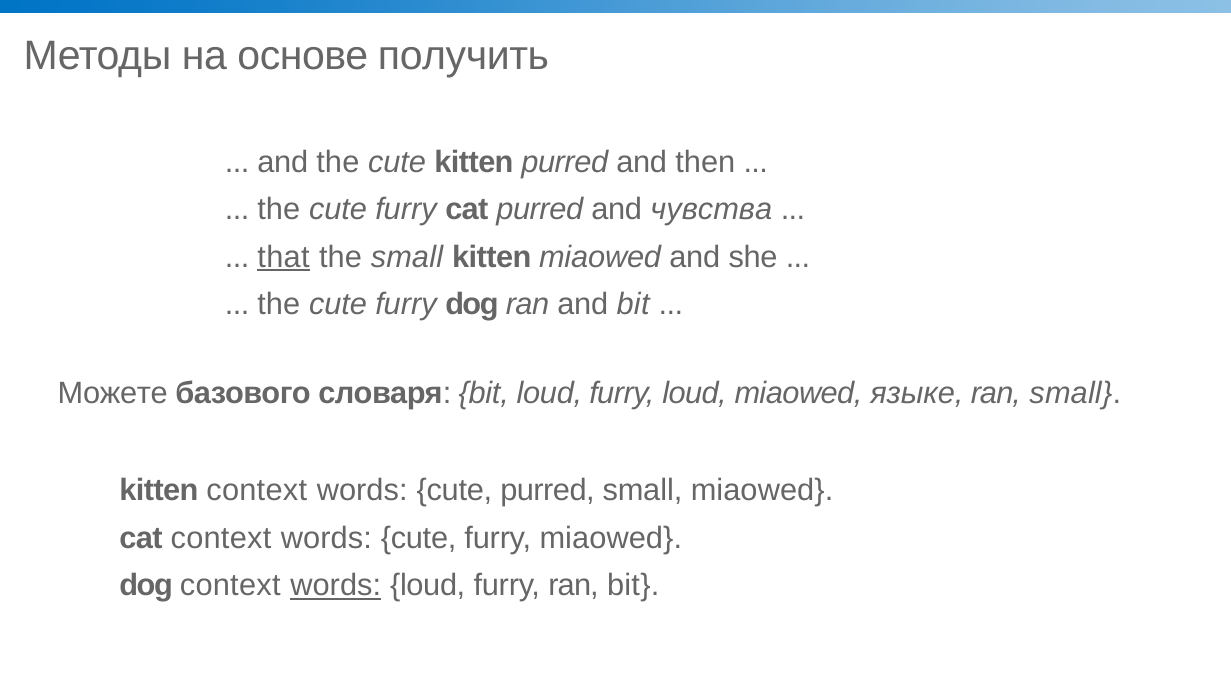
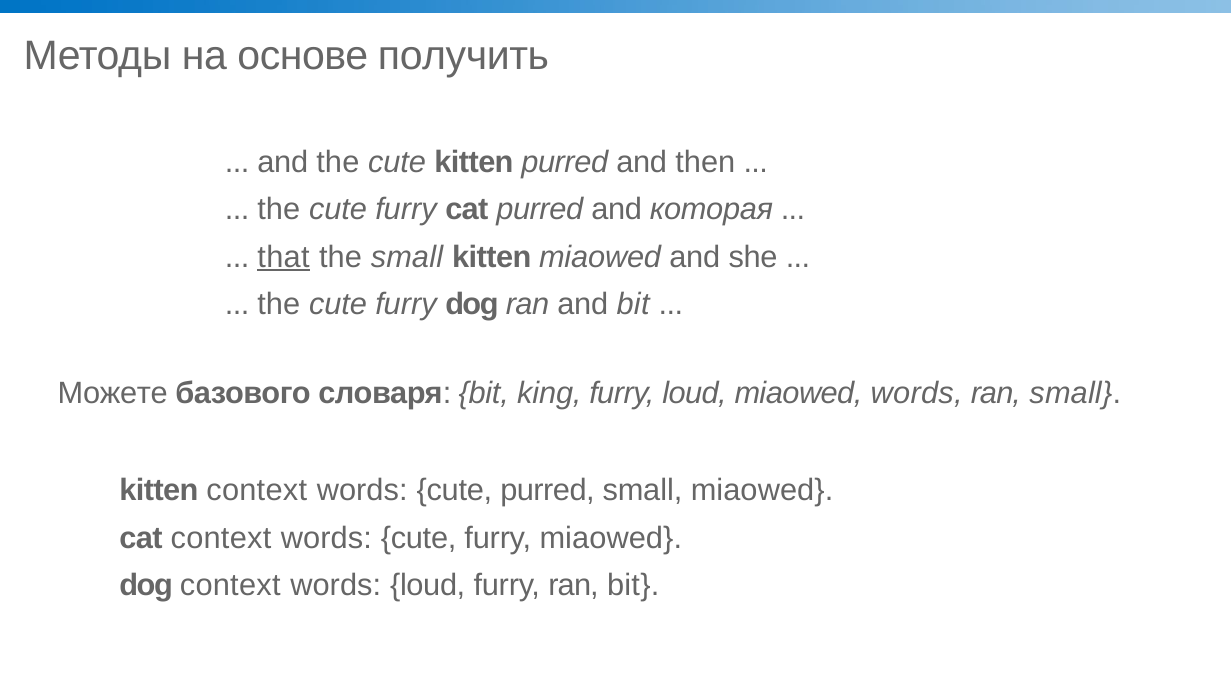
чувства: чувства -> которая
bit loud: loud -> king
miaowed языке: языке -> words
words at (336, 585) underline: present -> none
